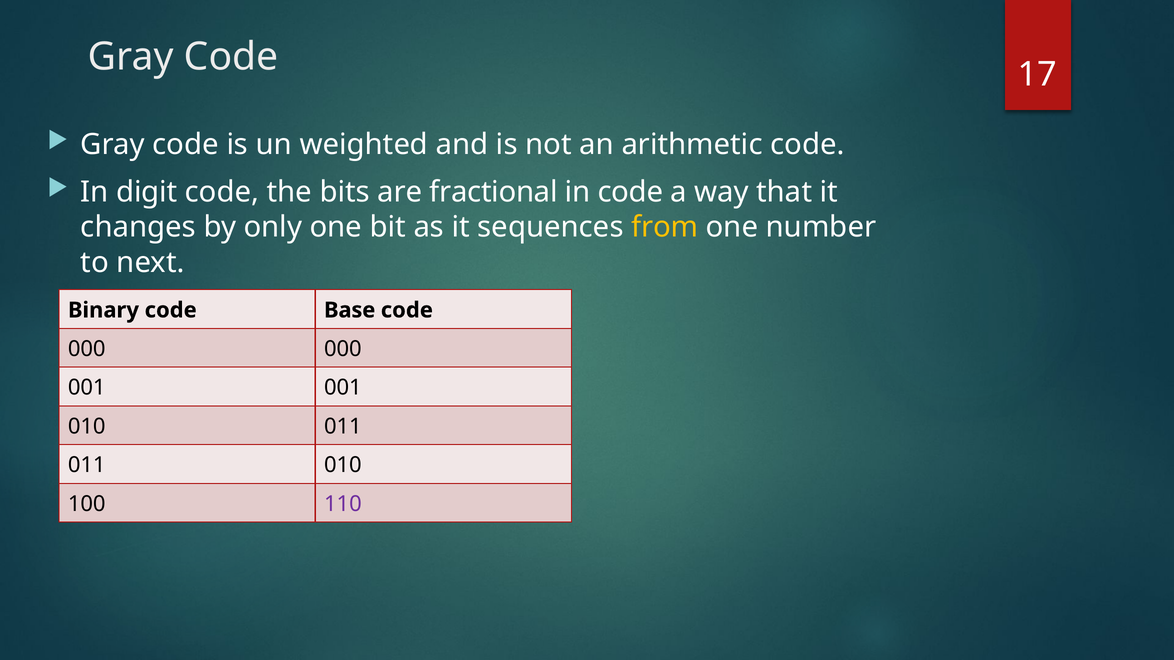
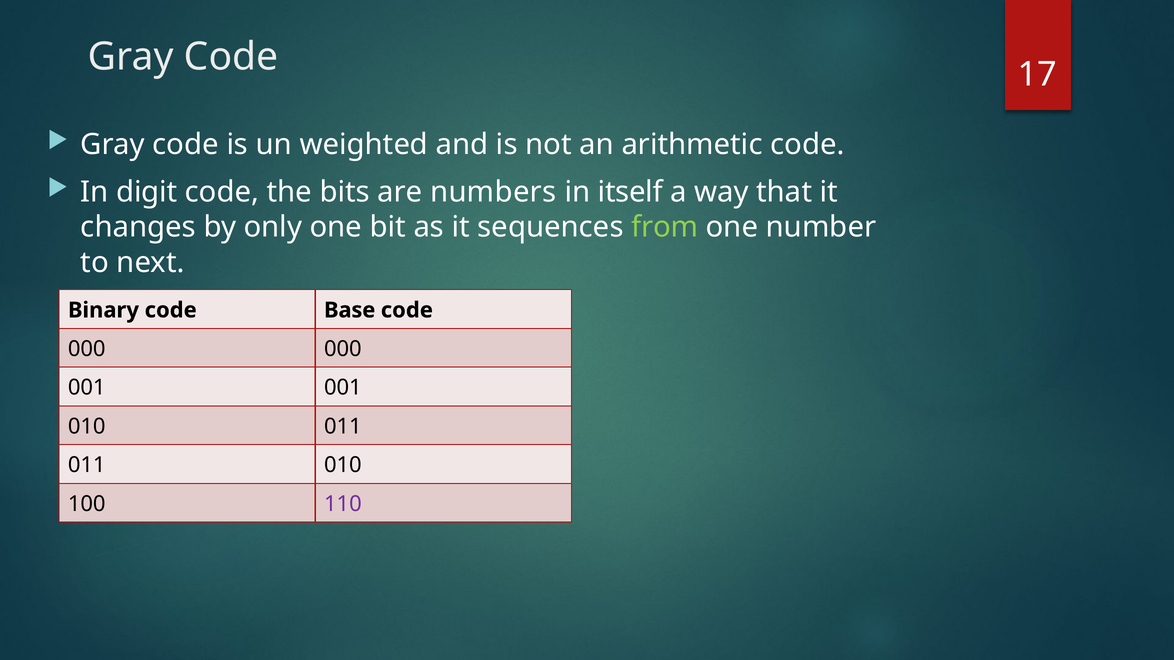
fractional: fractional -> numbers
in code: code -> itself
from colour: yellow -> light green
